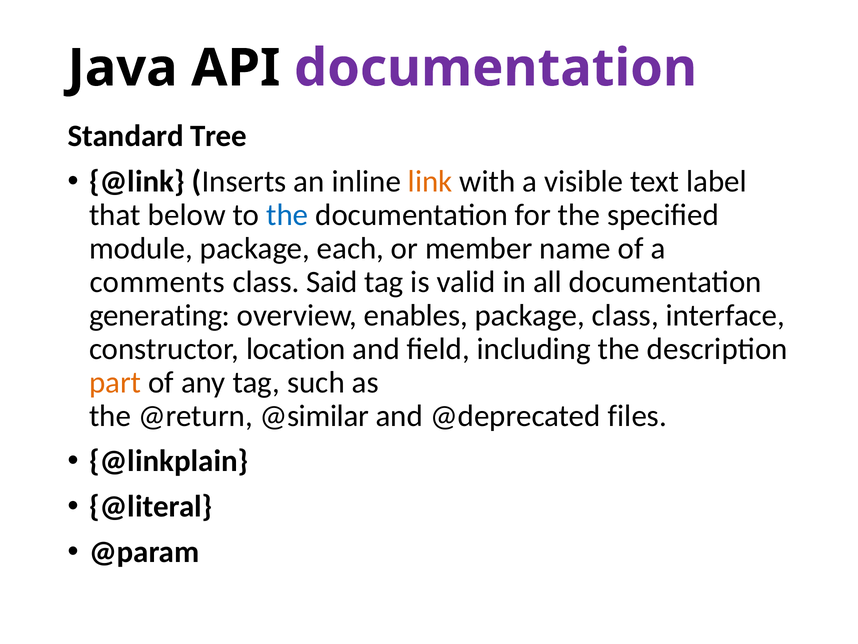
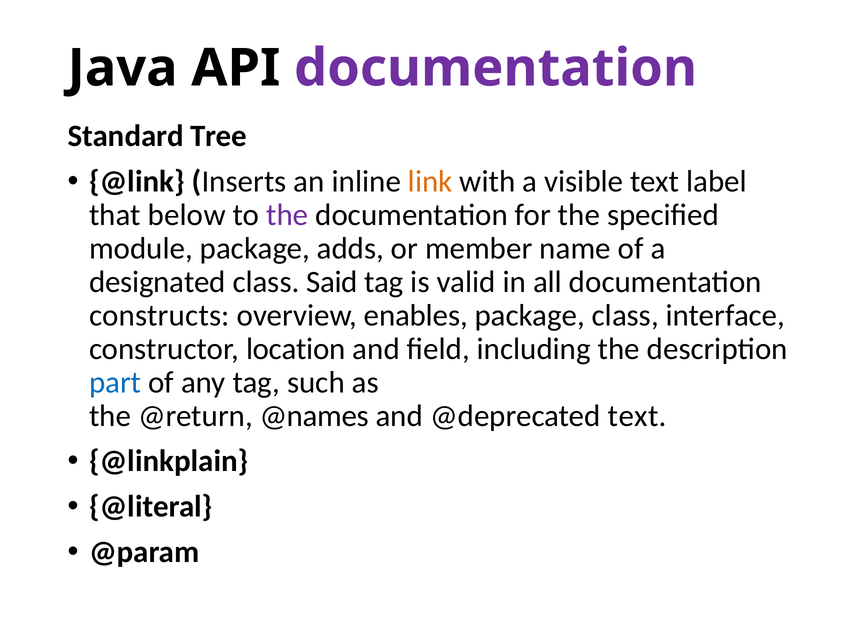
the at (287, 215) colour: blue -> purple
each: each -> adds
comments: comments -> designated
generating: generating -> constructs
part colour: orange -> blue
@similar: @similar -> @names
@deprecated files: files -> text
